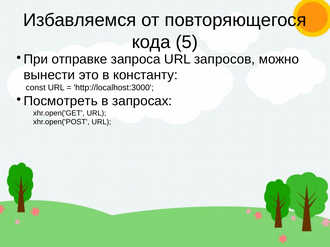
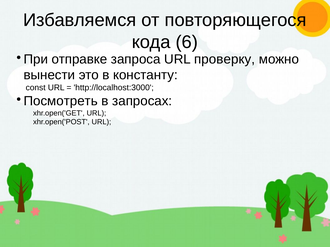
5: 5 -> 6
запросов: запросов -> проверку
